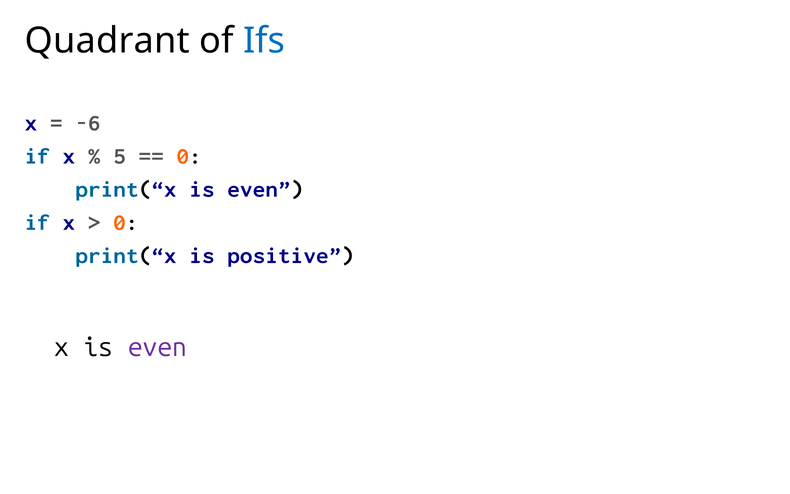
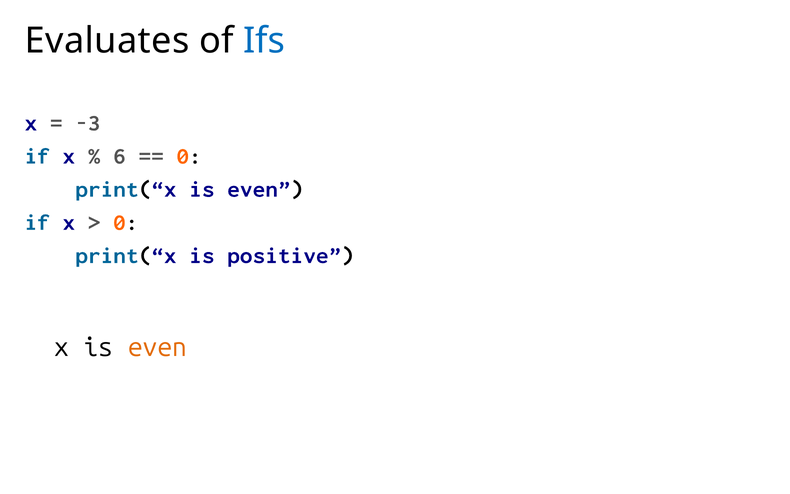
Quadrant: Quadrant -> Evaluates
-6: -6 -> -3
5: 5 -> 6
even at (158, 348) colour: purple -> orange
